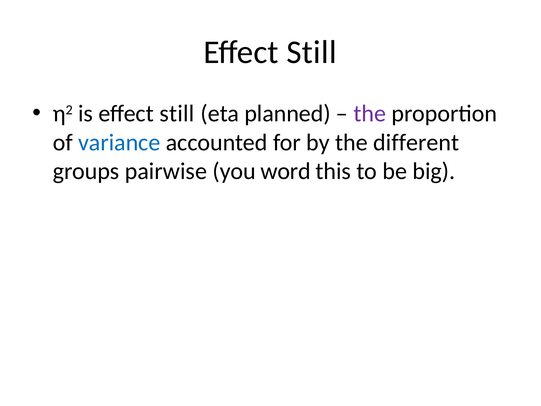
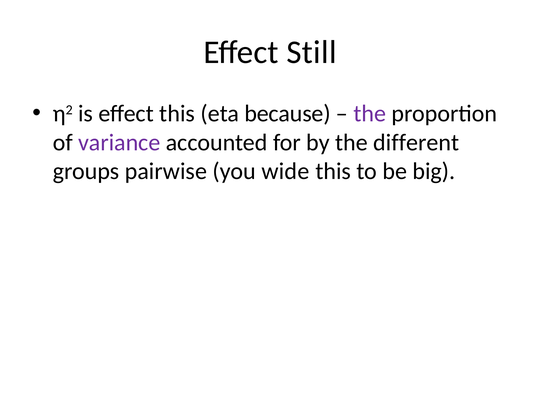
is effect still: still -> this
planned: planned -> because
variance colour: blue -> purple
word: word -> wide
